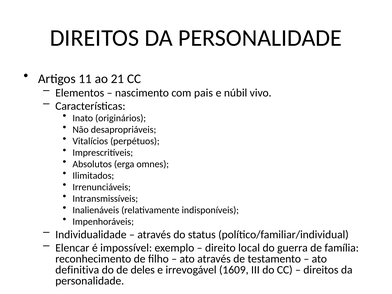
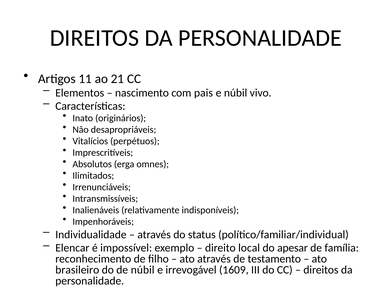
guerra: guerra -> apesar
definitiva: definitiva -> brasileiro
de deles: deles -> núbil
